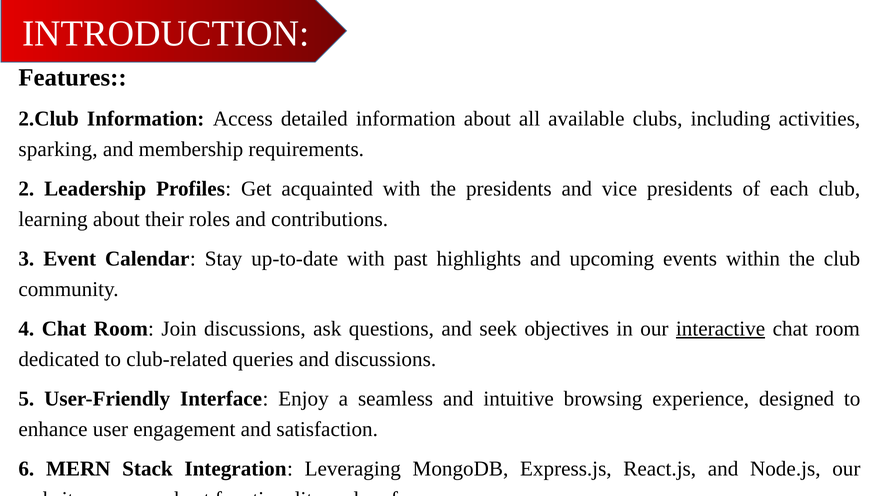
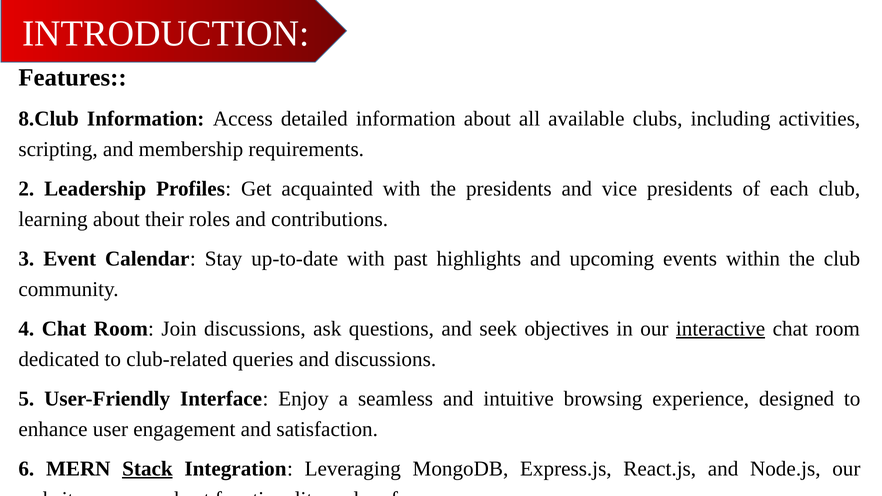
2.Club: 2.Club -> 8.Club
sparking: sparking -> scripting
Stack underline: none -> present
